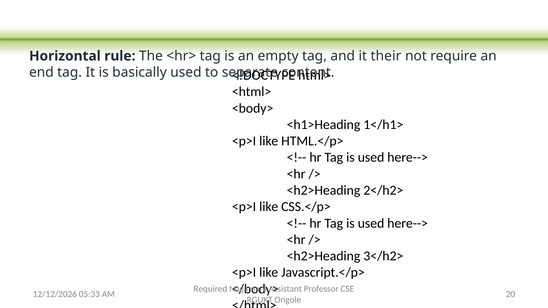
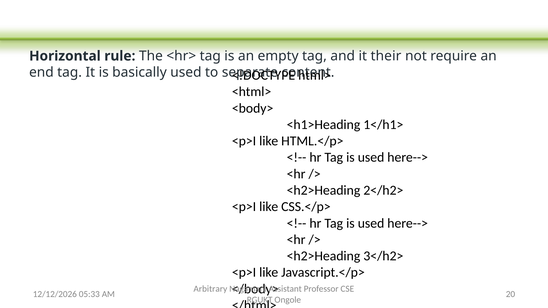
Required: Required -> Arbitrary
